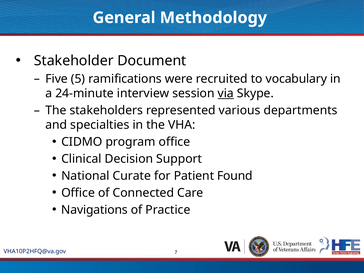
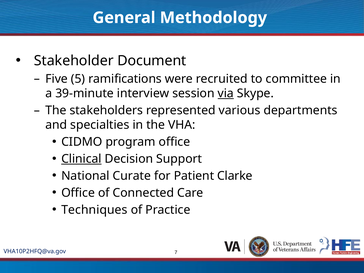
vocabulary: vocabulary -> committee
24-minute: 24-minute -> 39-minute
Clinical underline: none -> present
Found: Found -> Clarke
Navigations: Navigations -> Techniques
